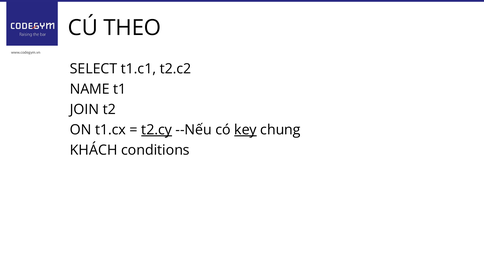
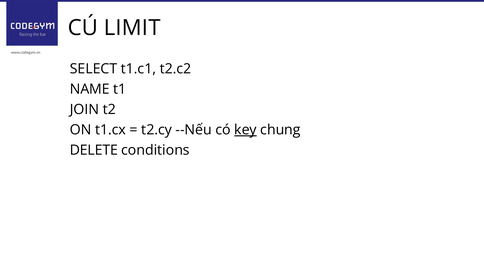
THEO: THEO -> LIMIT
t2.cy underline: present -> none
KHÁCH: KHÁCH -> DELETE
